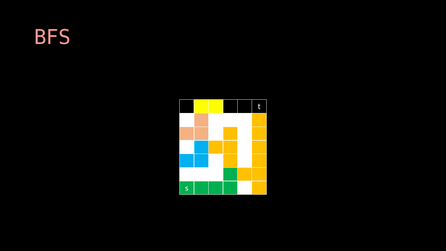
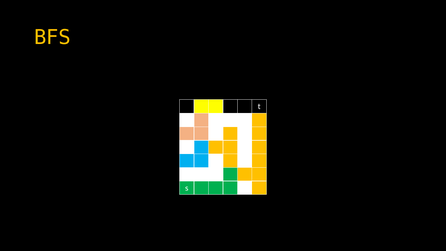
BFS colour: pink -> yellow
